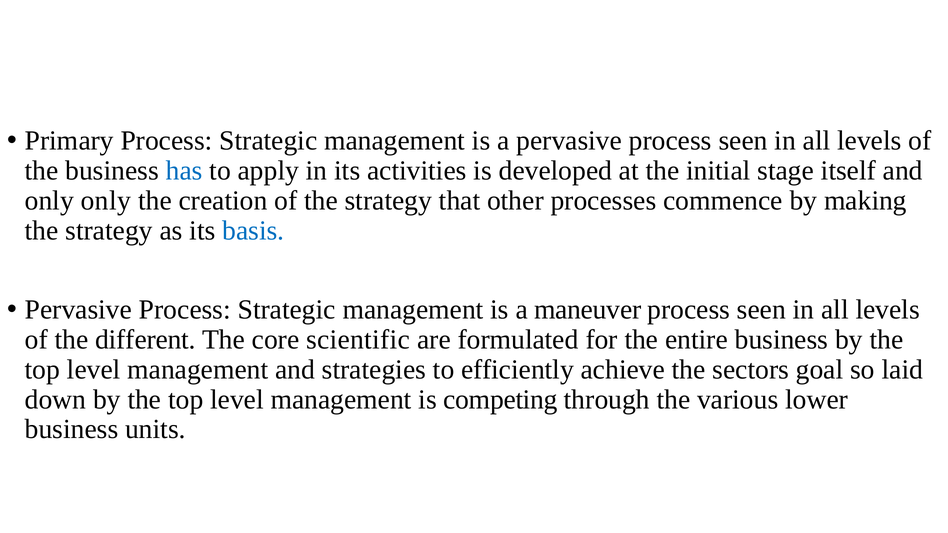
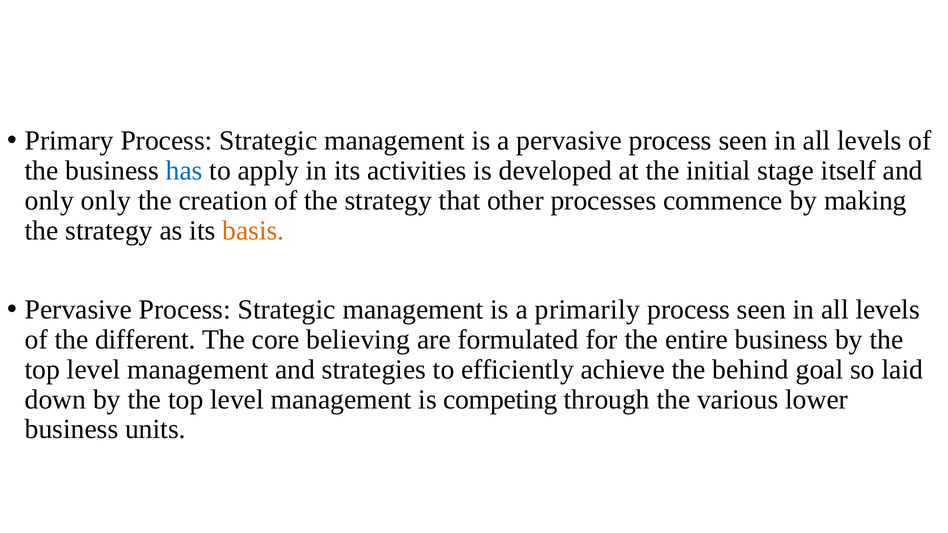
basis colour: blue -> orange
maneuver: maneuver -> primarily
scientific: scientific -> believing
sectors: sectors -> behind
